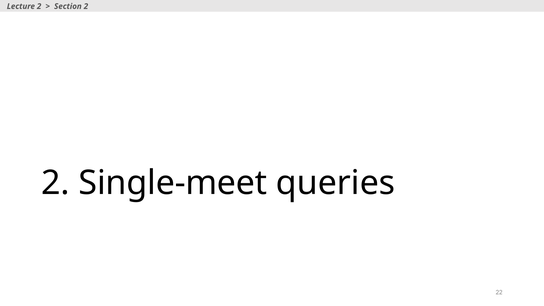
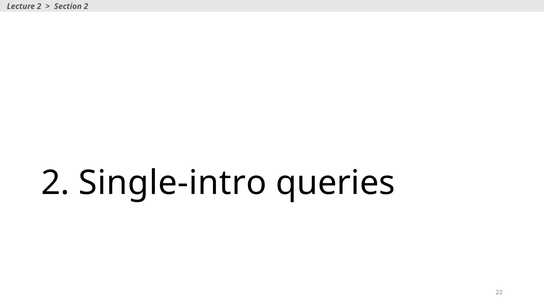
Single-meet: Single-meet -> Single-intro
